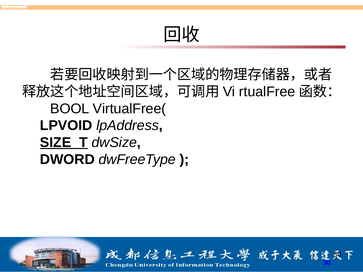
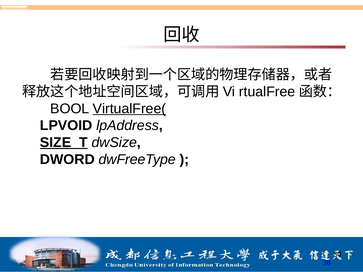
VirtualFree( underline: none -> present
